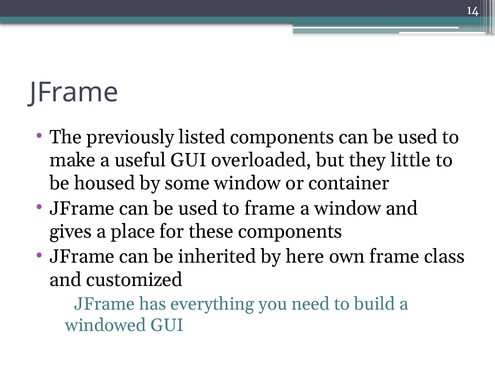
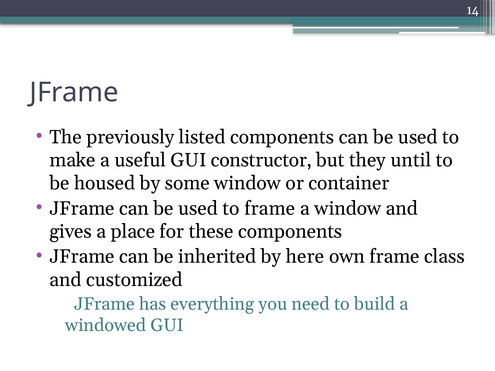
overloaded: overloaded -> constructor
little: little -> until
